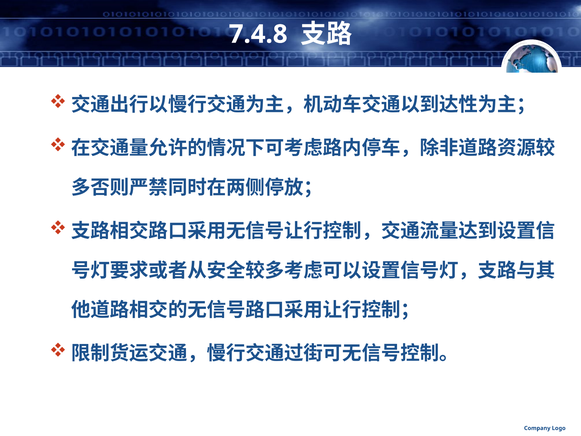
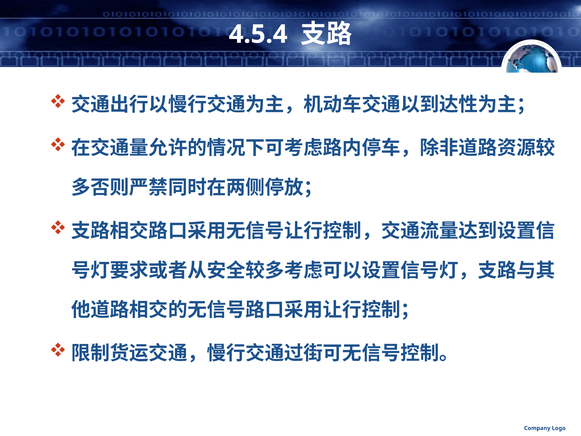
7.4.8: 7.4.8 -> 4.5.4
